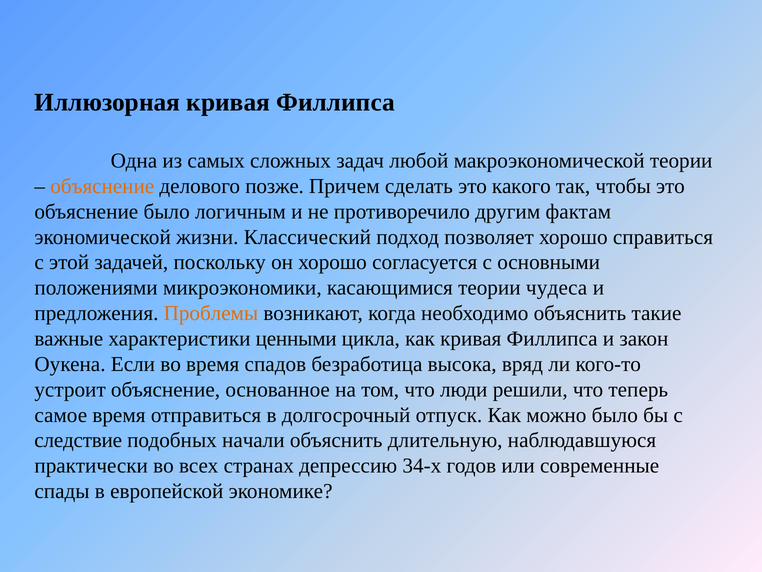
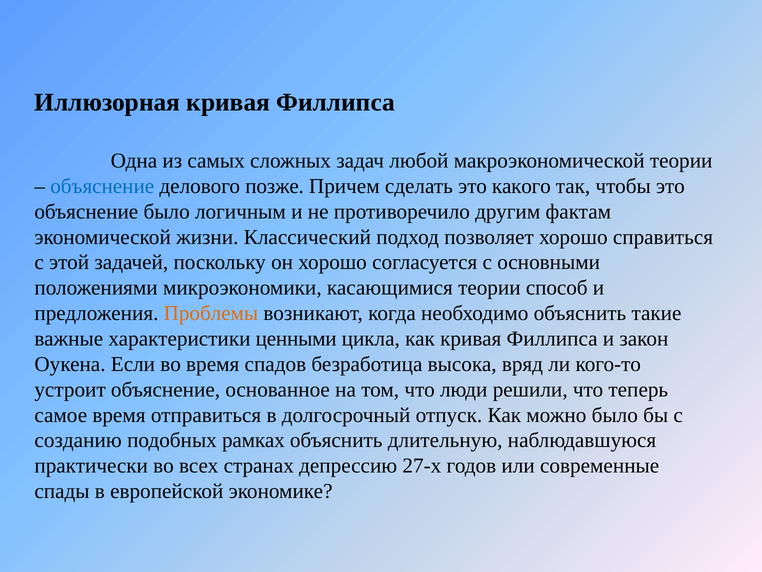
объяснение at (102, 186) colour: orange -> blue
чудеса: чудеса -> способ
следствие: следствие -> созданию
начали: начали -> рамках
34-х: 34-х -> 27-х
